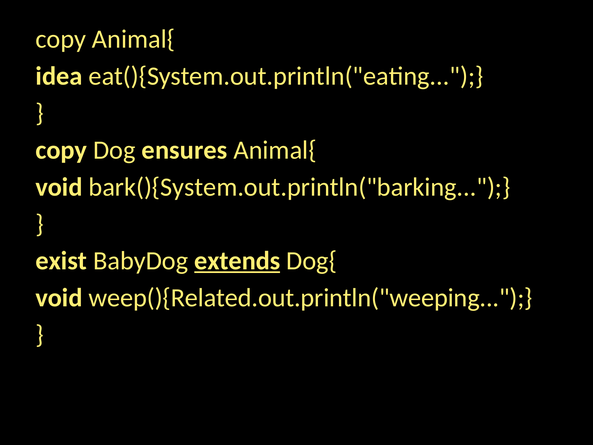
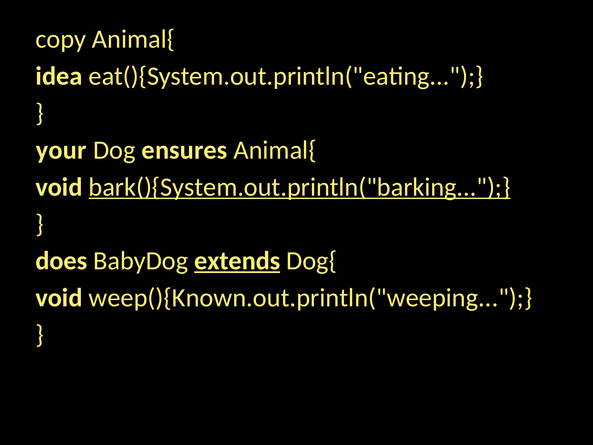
copy at (61, 150): copy -> your
bark(){System.out.println("barking underline: none -> present
exist: exist -> does
weep(){Related.out.println("weeping: weep(){Related.out.println("weeping -> weep(){Known.out.println("weeping
